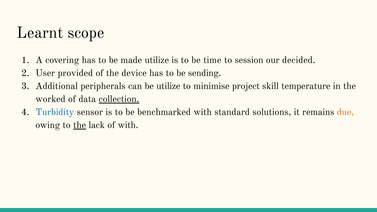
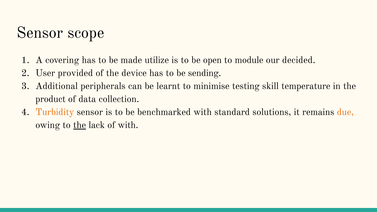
Learnt at (40, 33): Learnt -> Sensor
time: time -> open
session: session -> module
be utilize: utilize -> learnt
project: project -> testing
worked: worked -> product
collection underline: present -> none
Turbidity colour: blue -> orange
